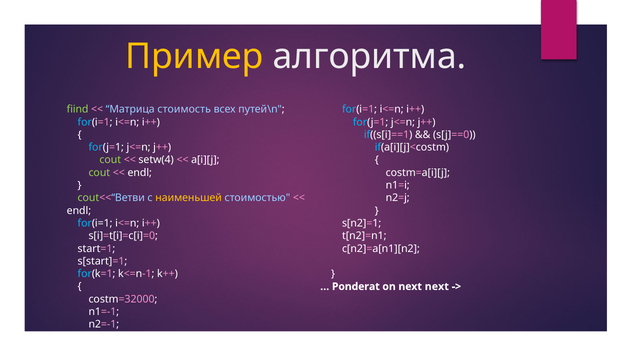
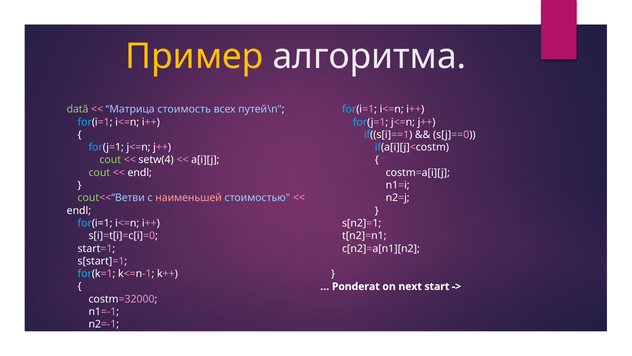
fiind: fiind -> dată
наименьшей colour: yellow -> pink
next next: next -> start
